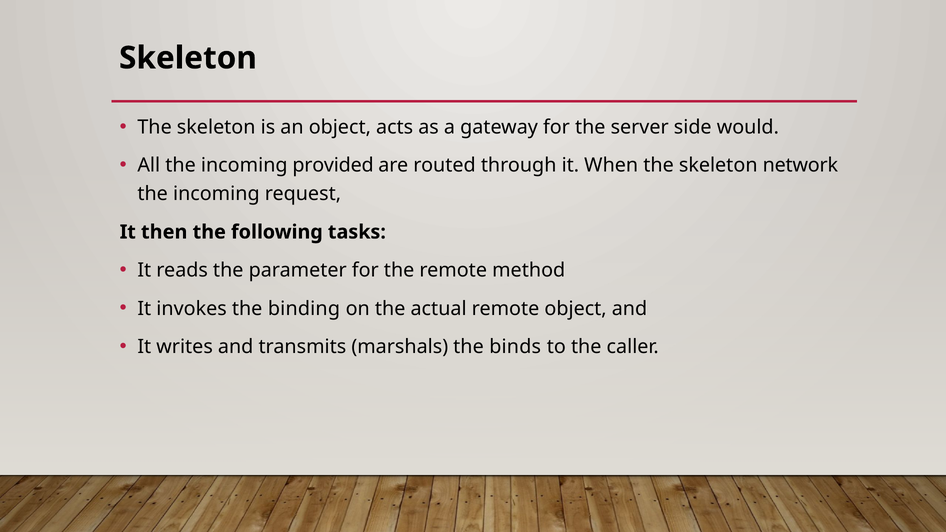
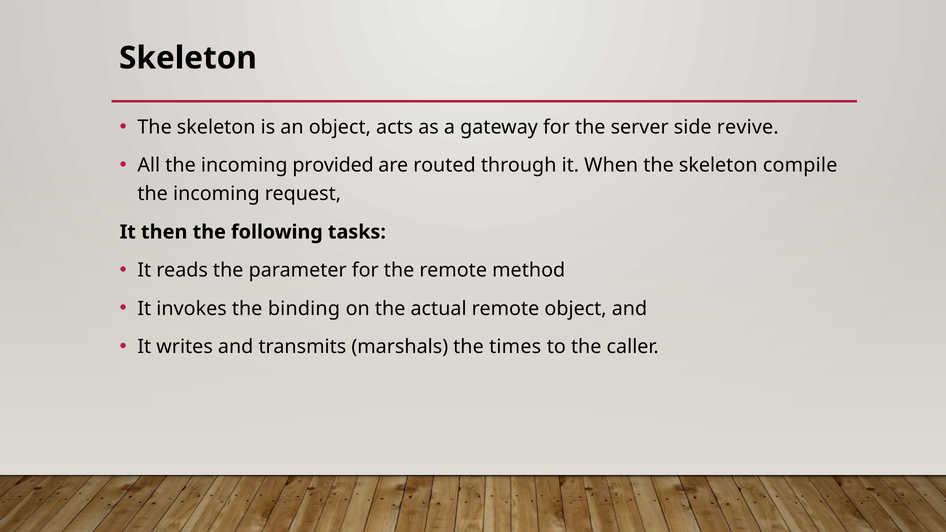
would: would -> revive
network: network -> compile
binds: binds -> times
